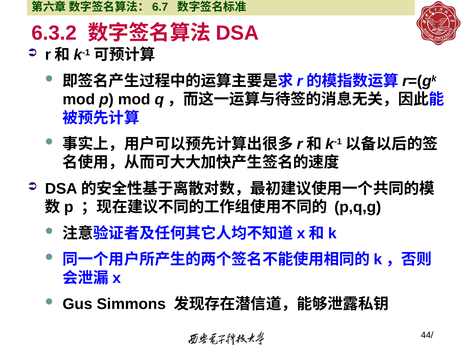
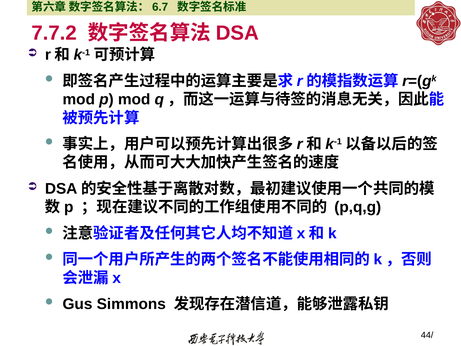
6.3.2: 6.3.2 -> 7.7.2
